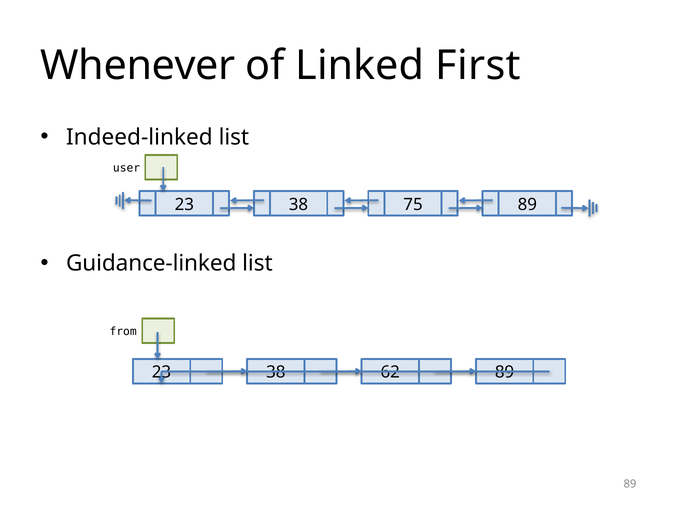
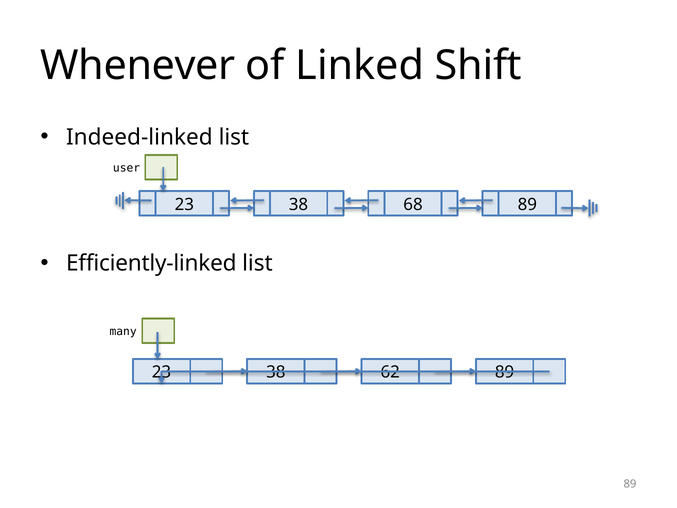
First: First -> Shift
75: 75 -> 68
Guidance-linked: Guidance-linked -> Efficiently-linked
from: from -> many
